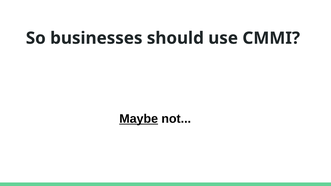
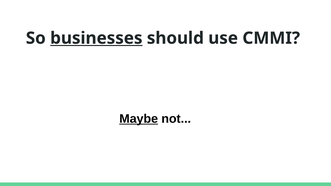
businesses underline: none -> present
